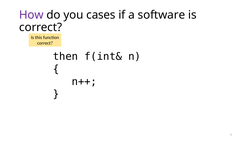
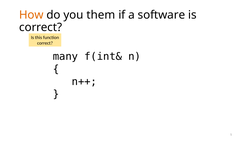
How colour: purple -> orange
cases: cases -> them
then: then -> many
